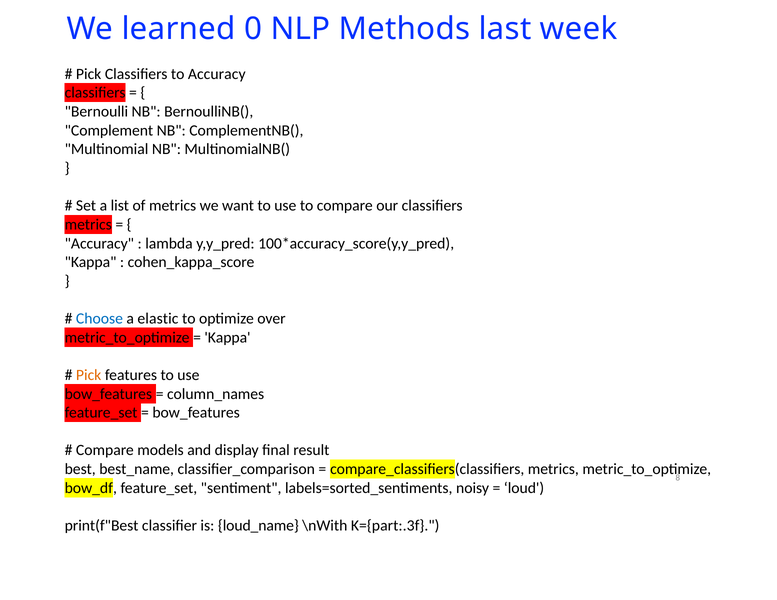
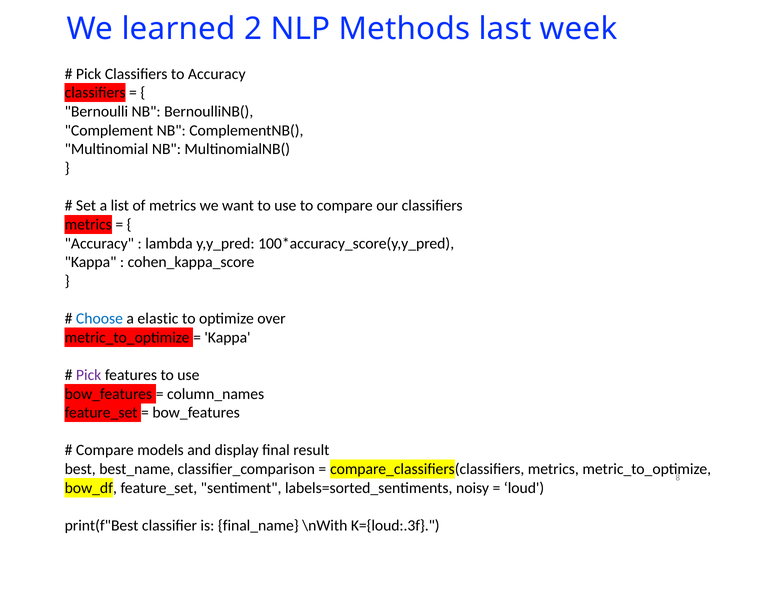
0: 0 -> 2
Pick at (89, 375) colour: orange -> purple
loud_name: loud_name -> final_name
K={part:.3f: K={part:.3f -> K={loud:.3f
